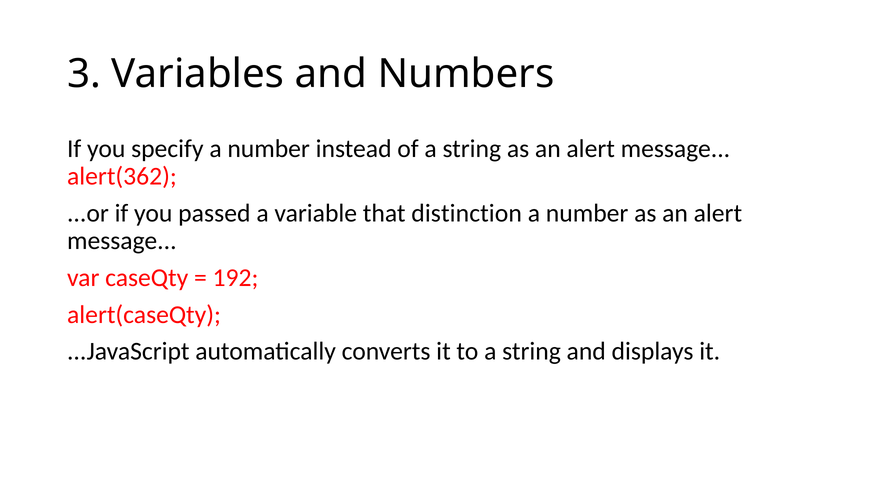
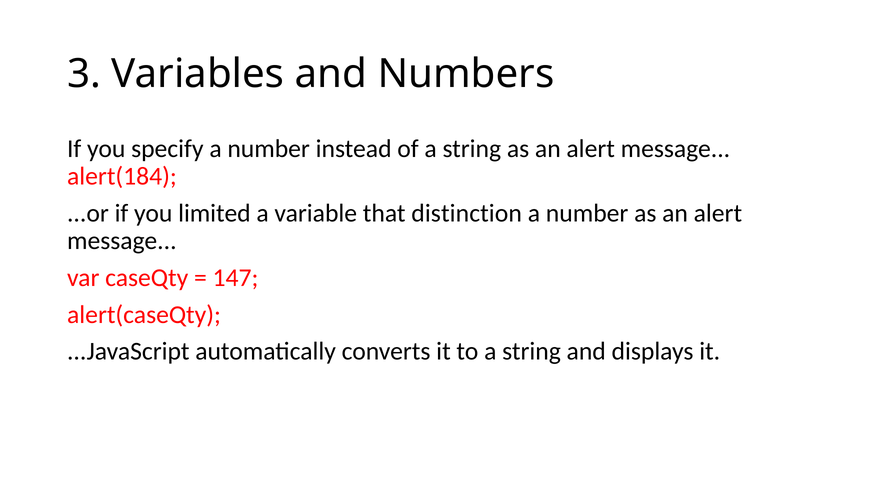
alert(362: alert(362 -> alert(184
passed: passed -> limited
192: 192 -> 147
